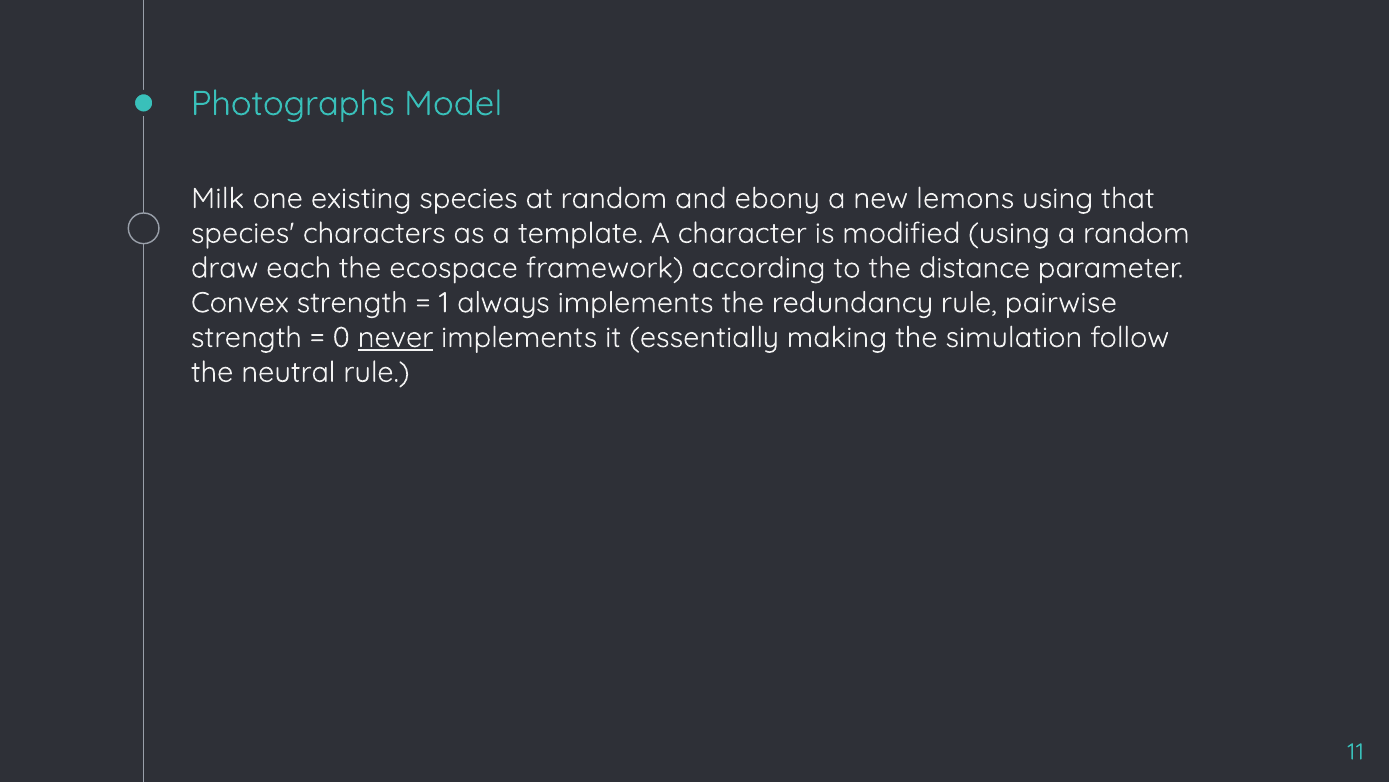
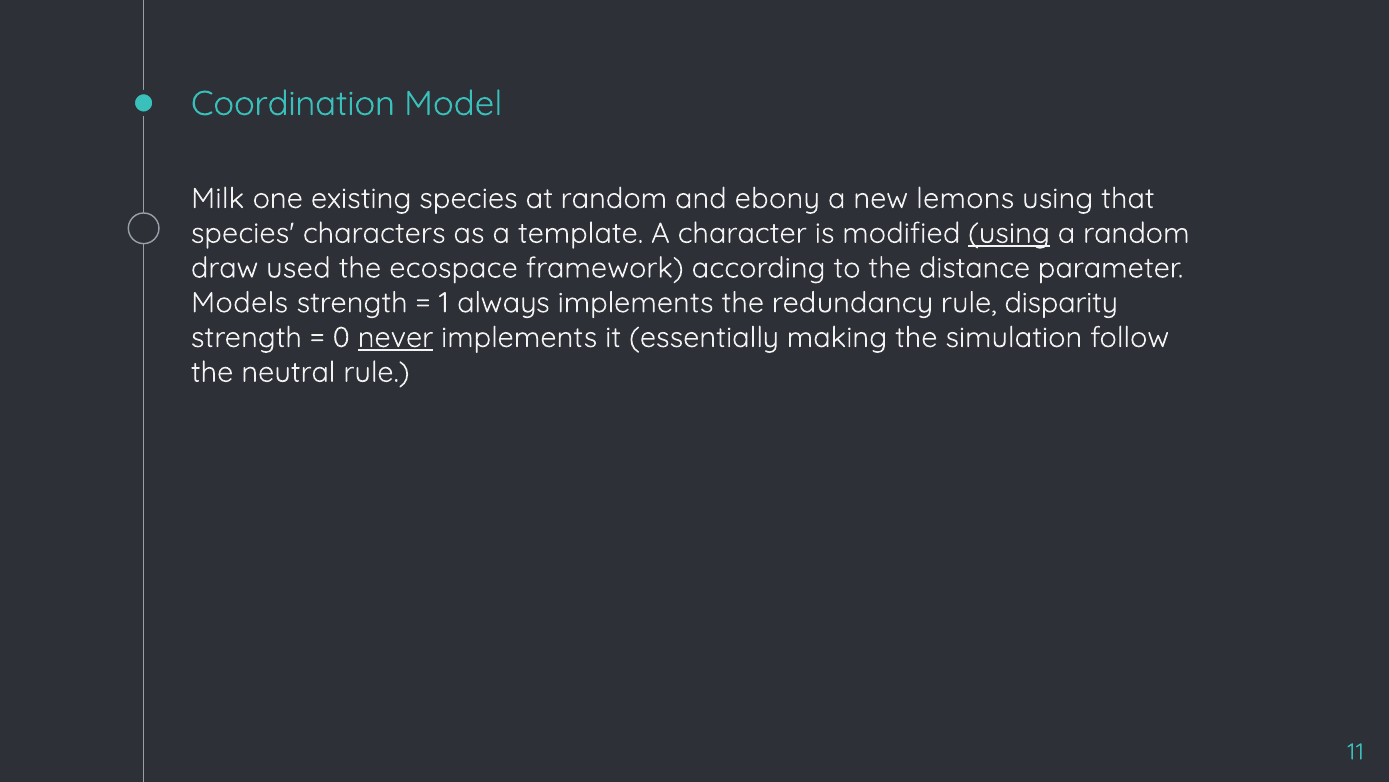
Photographs: Photographs -> Coordination
using at (1009, 233) underline: none -> present
each: each -> used
Convex: Convex -> Models
pairwise: pairwise -> disparity
